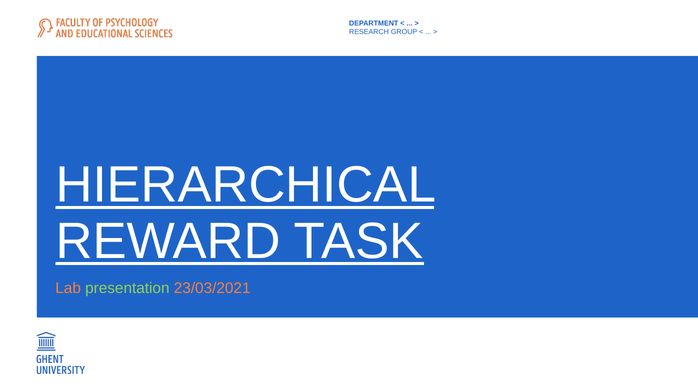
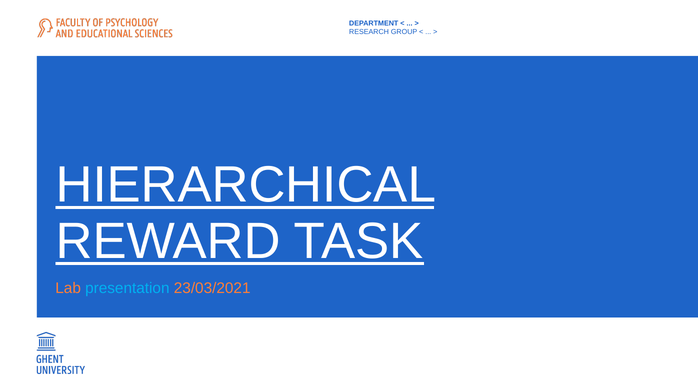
presentation colour: light green -> light blue
